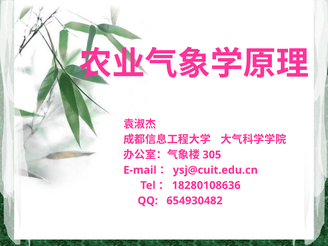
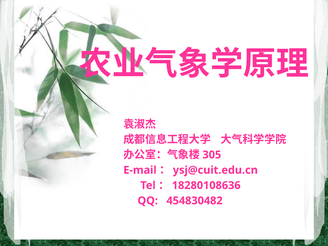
654930482: 654930482 -> 454830482
